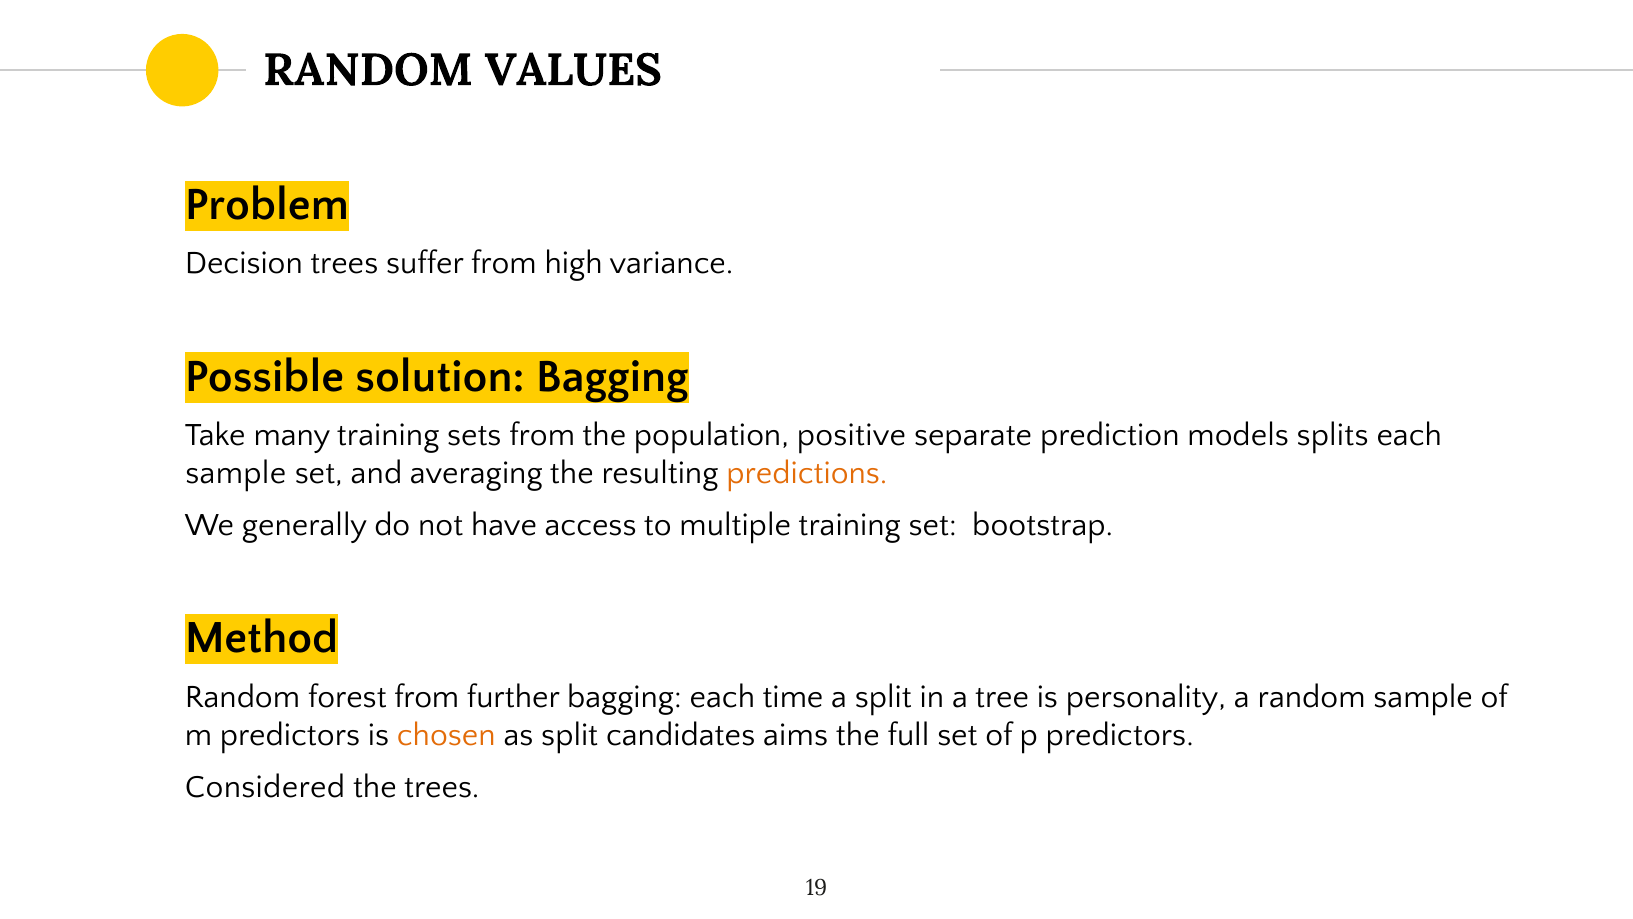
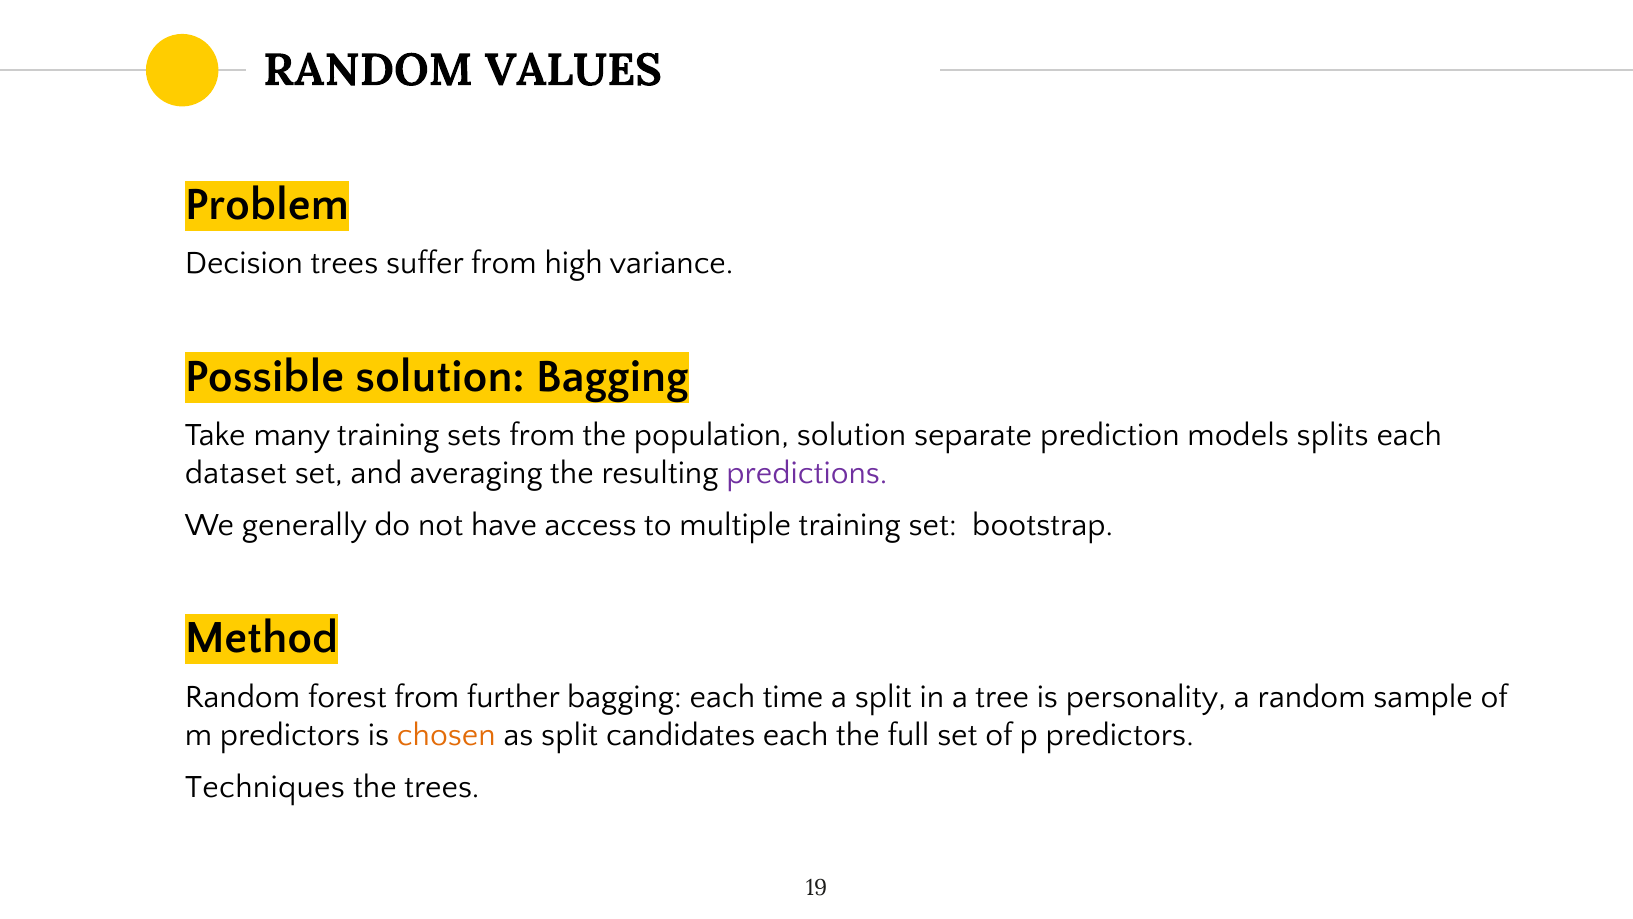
population positive: positive -> solution
sample at (236, 473): sample -> dataset
predictions colour: orange -> purple
candidates aims: aims -> each
Considered: Considered -> Techniques
